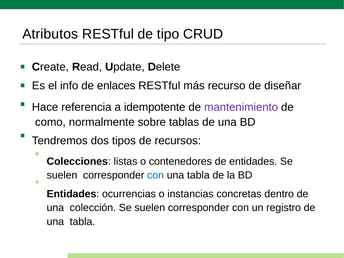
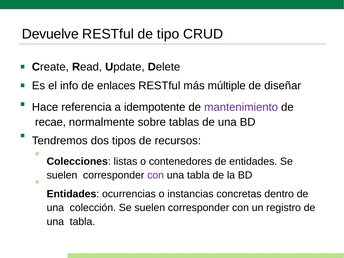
Atributos: Atributos -> Devuelve
recurso: recurso -> múltiple
como: como -> recae
con at (156, 175) colour: blue -> purple
